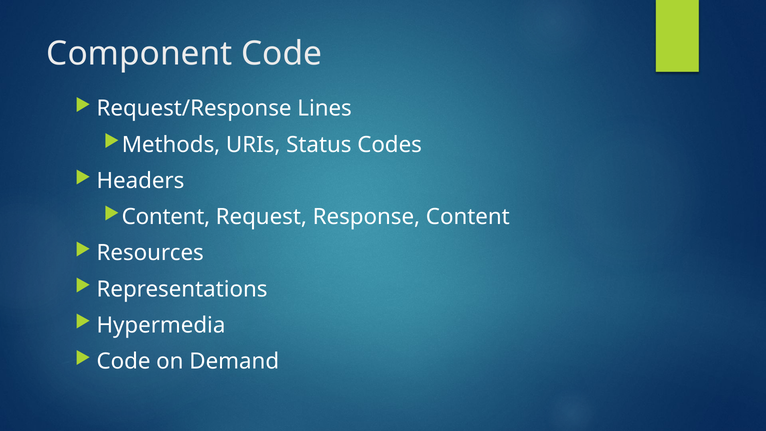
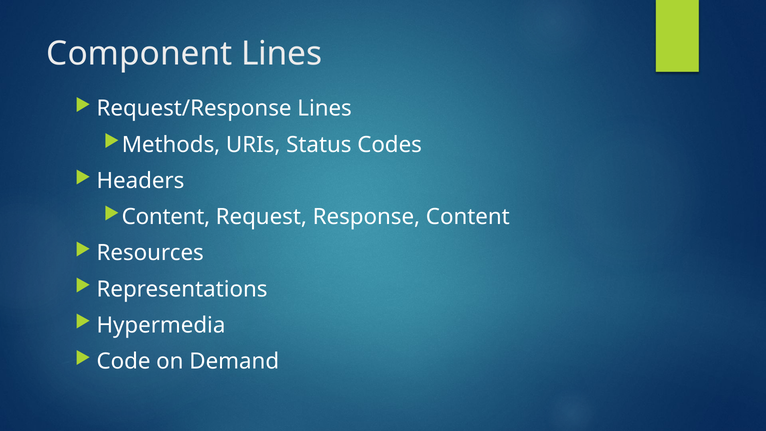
Component Code: Code -> Lines
